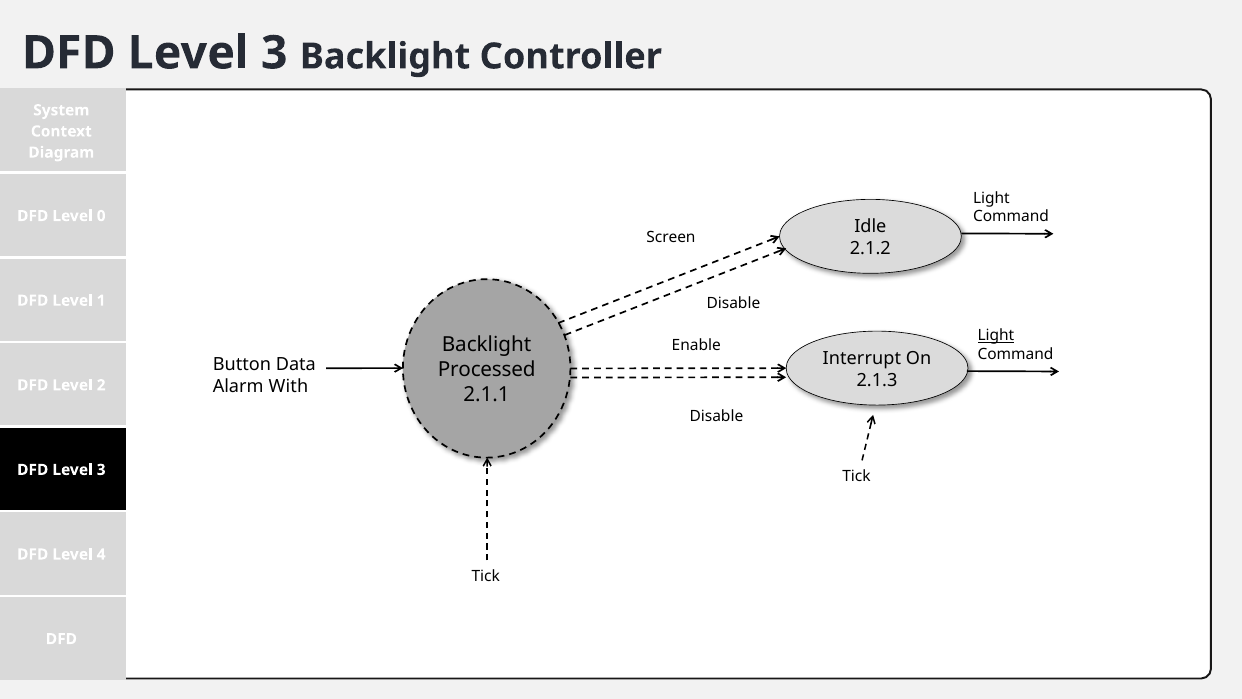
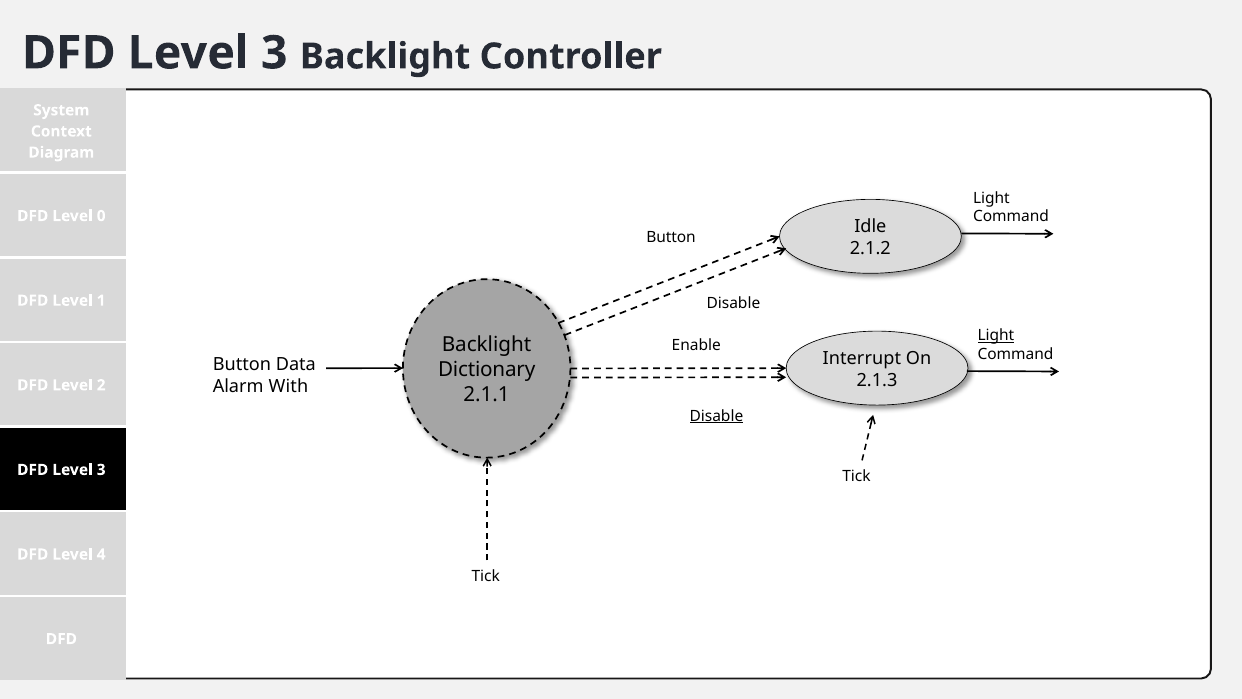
Screen at (671, 237): Screen -> Button
Processed: Processed -> Dictionary
Disable at (716, 416) underline: none -> present
